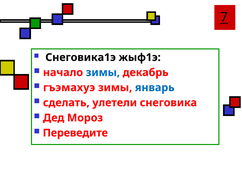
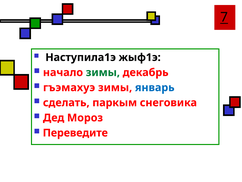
Снеговика1э: Снеговика1э -> Наступила1э
зимы at (103, 72) colour: blue -> green
улетели: улетели -> паркым
